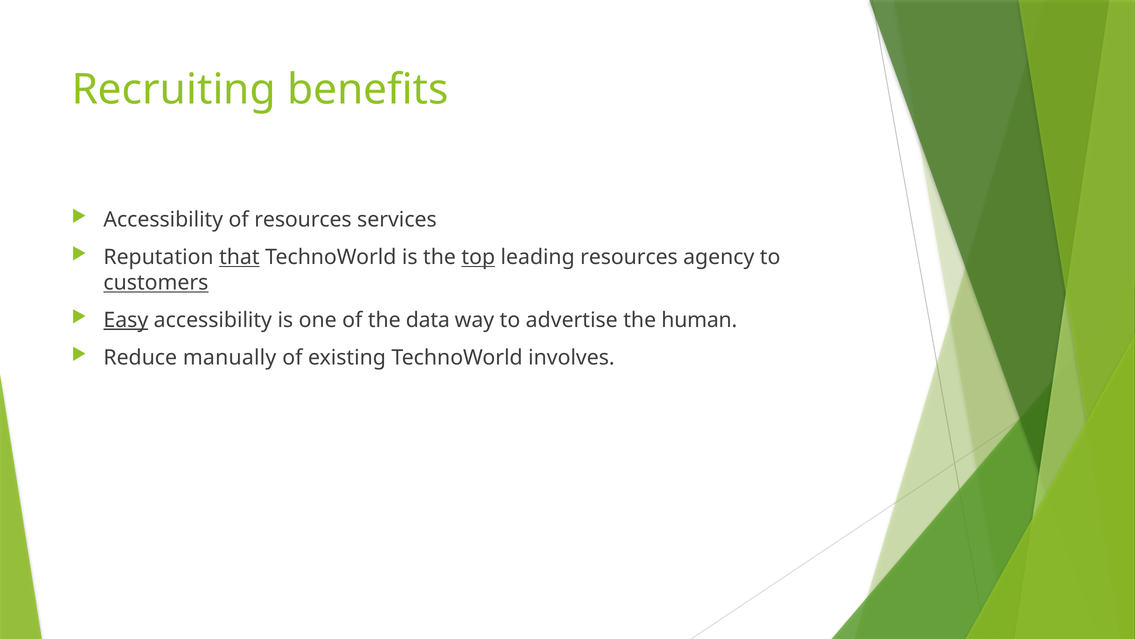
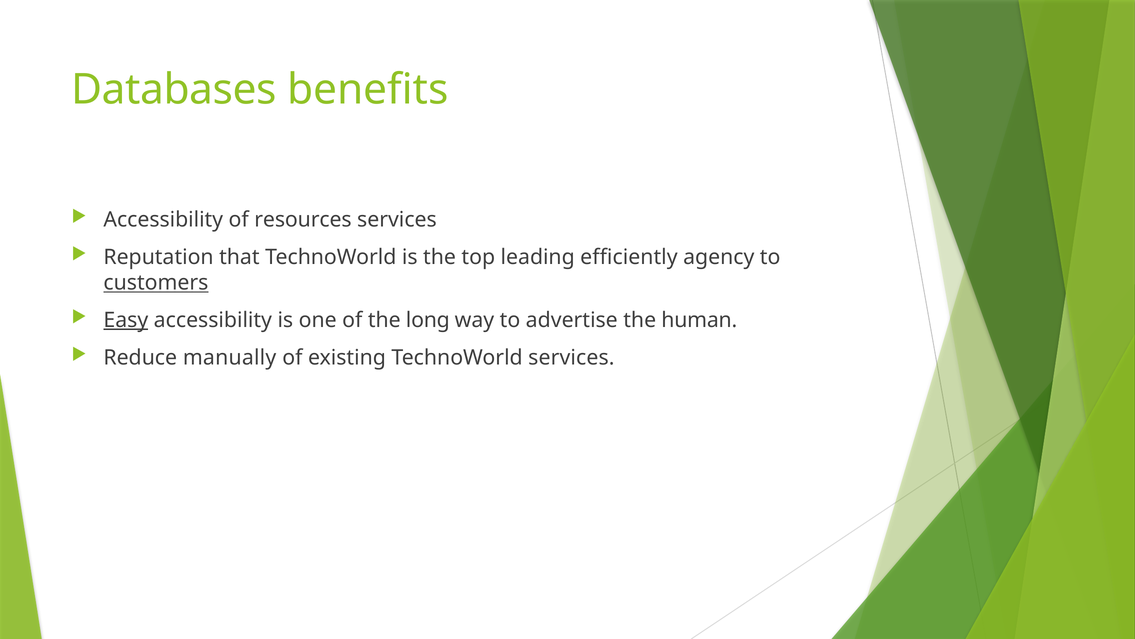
Recruiting: Recruiting -> Databases
that underline: present -> none
top underline: present -> none
leading resources: resources -> efficiently
data: data -> long
TechnoWorld involves: involves -> services
